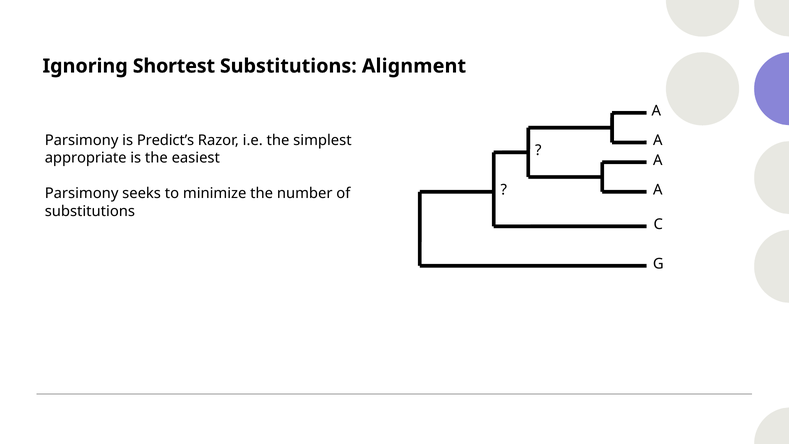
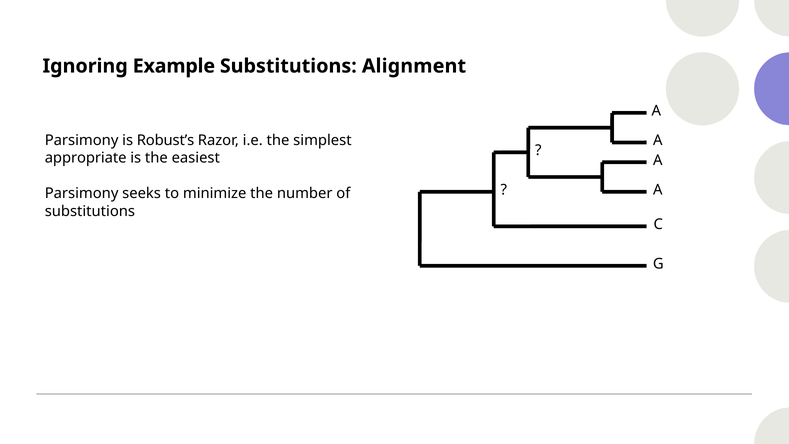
Shortest: Shortest -> Example
Predict’s: Predict’s -> Robust’s
